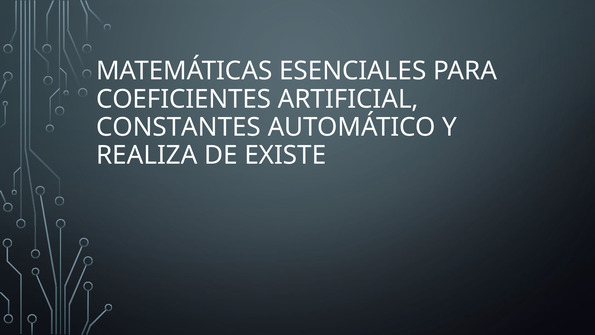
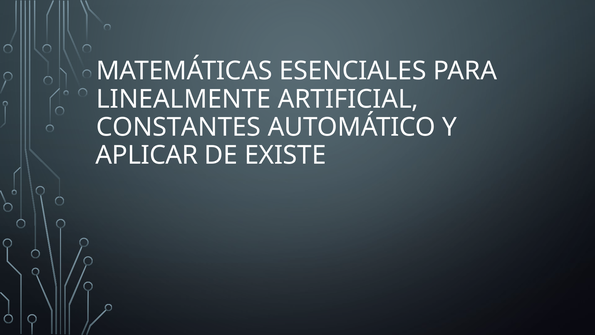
COEFICIENTES: COEFICIENTES -> LINEALMENTE
REALIZA: REALIZA -> APLICAR
